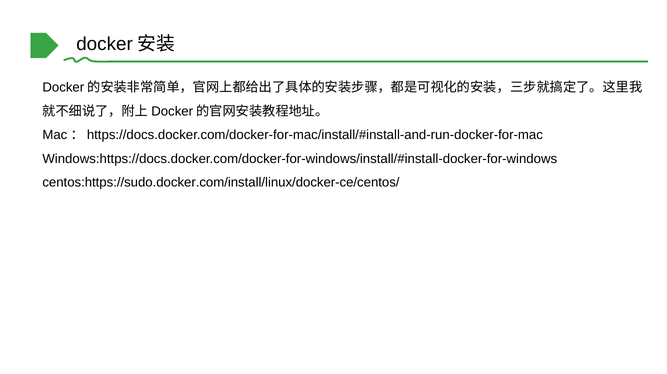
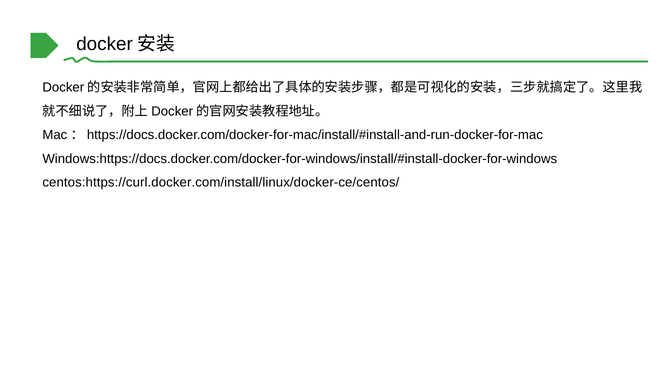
centos:https://sudo.docker.com/install/linux/docker-ce/centos/: centos:https://sudo.docker.com/install/linux/docker-ce/centos/ -> centos:https://curl.docker.com/install/linux/docker-ce/centos/
